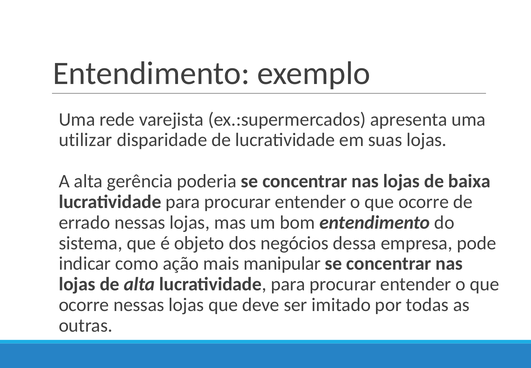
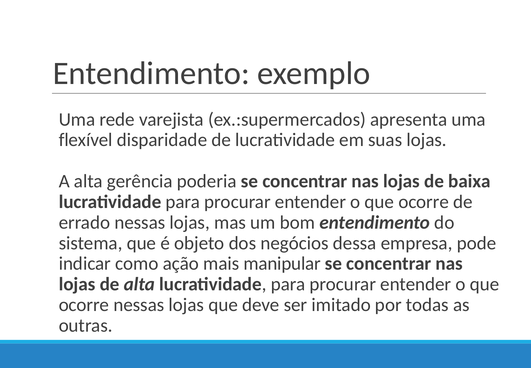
utilizar: utilizar -> flexível
